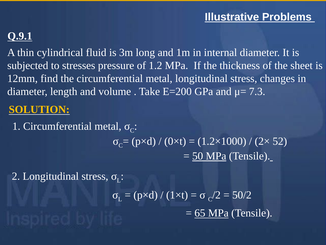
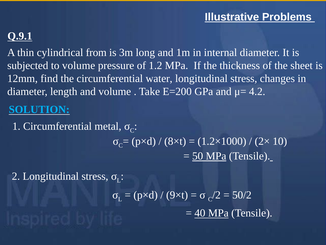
fluid: fluid -> from
to stresses: stresses -> volume
the circumferential metal: metal -> water
7.3: 7.3 -> 4.2
SOLUTION colour: yellow -> light blue
0×t: 0×t -> 8×t
52: 52 -> 10
1×t: 1×t -> 9×t
65: 65 -> 40
